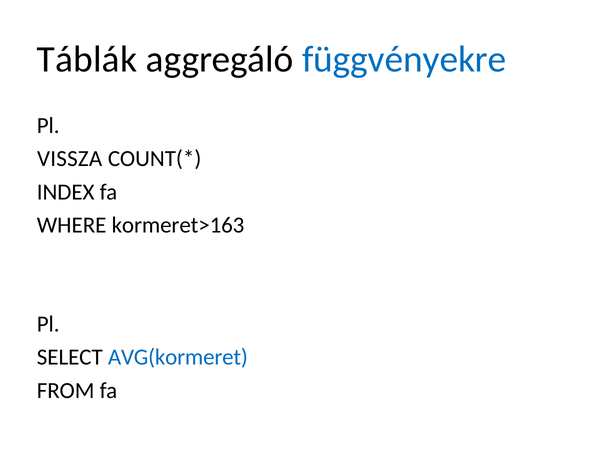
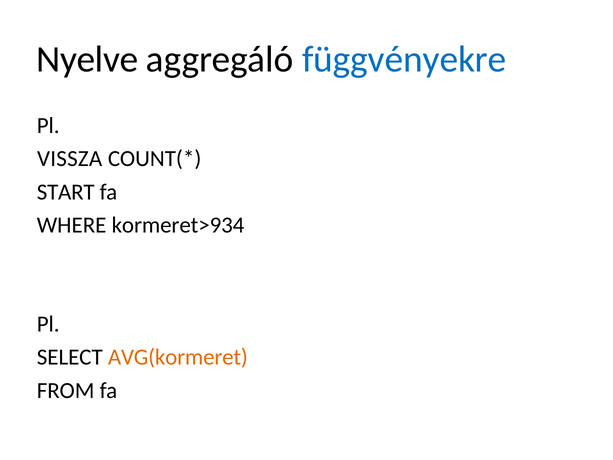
Táblák: Táblák -> Nyelve
INDEX: INDEX -> START
kormeret>163: kormeret>163 -> kormeret>934
AVG(kormeret colour: blue -> orange
